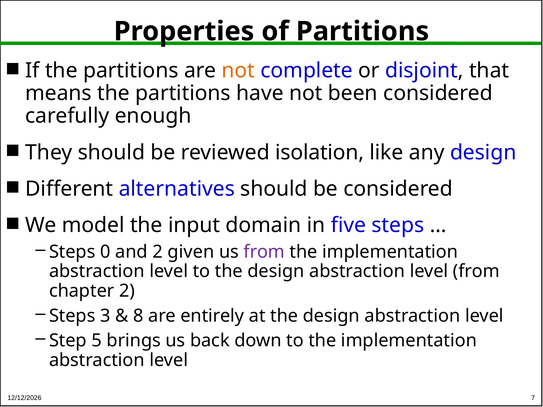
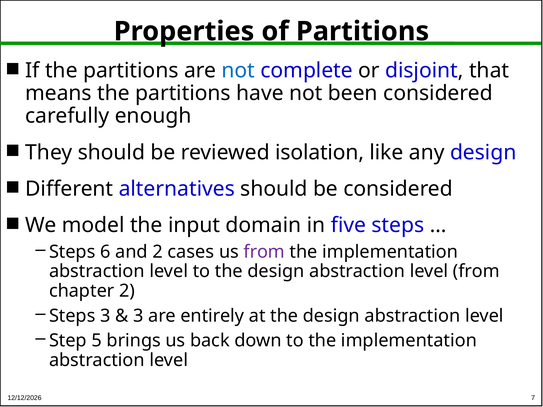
not at (238, 70) colour: orange -> blue
0: 0 -> 6
given: given -> cases
8 at (138, 316): 8 -> 3
